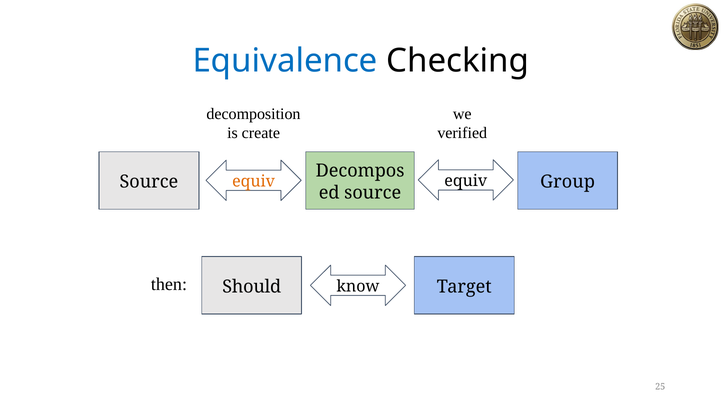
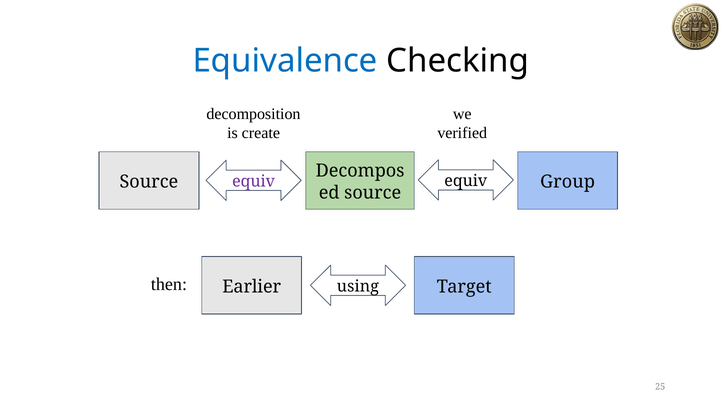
equiv at (254, 181) colour: orange -> purple
Should: Should -> Earlier
know: know -> using
